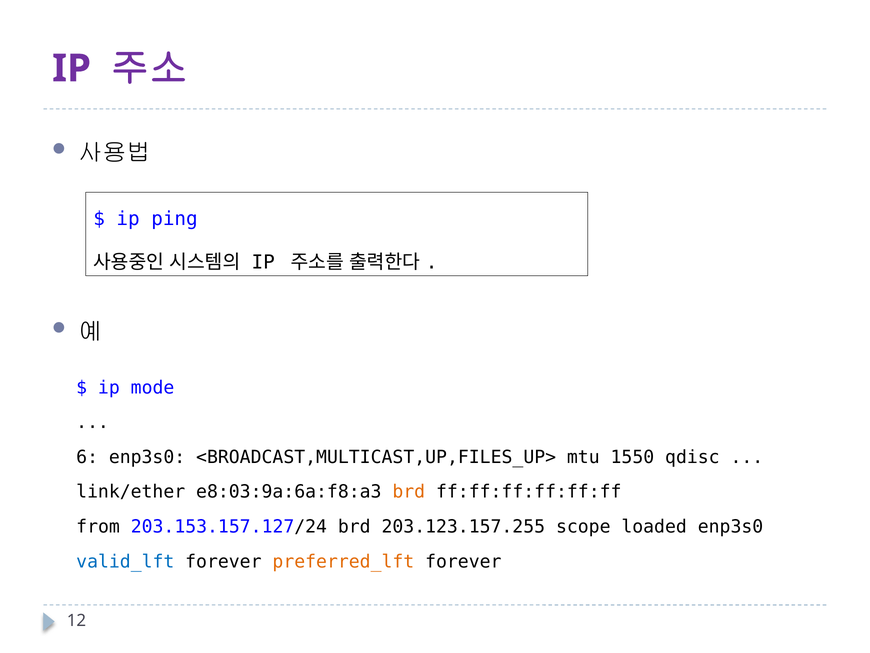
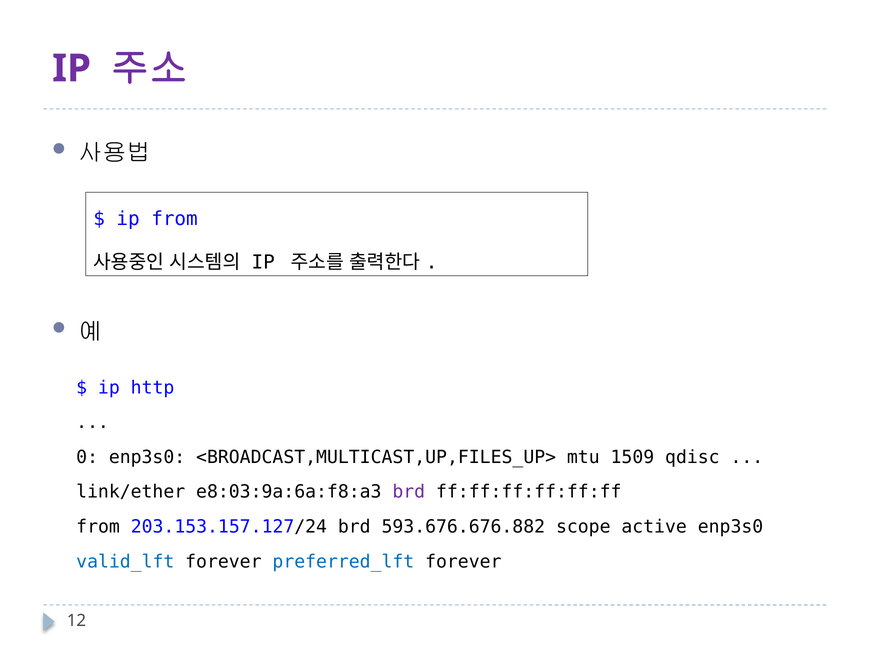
ip ping: ping -> from
mode: mode -> http
6: 6 -> 0
1550: 1550 -> 1509
brd at (409, 492) colour: orange -> purple
203.123.157.255: 203.123.157.255 -> 593.676.676.882
loaded: loaded -> active
preferred_lft colour: orange -> blue
